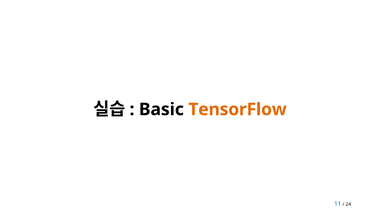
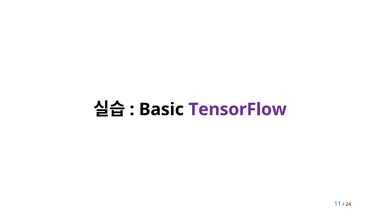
TensorFlow colour: orange -> purple
